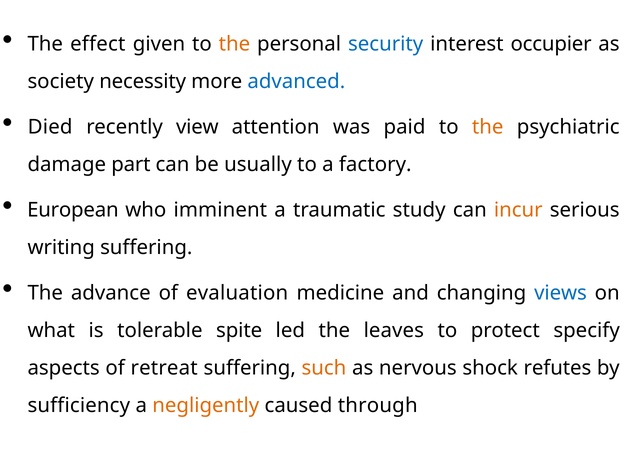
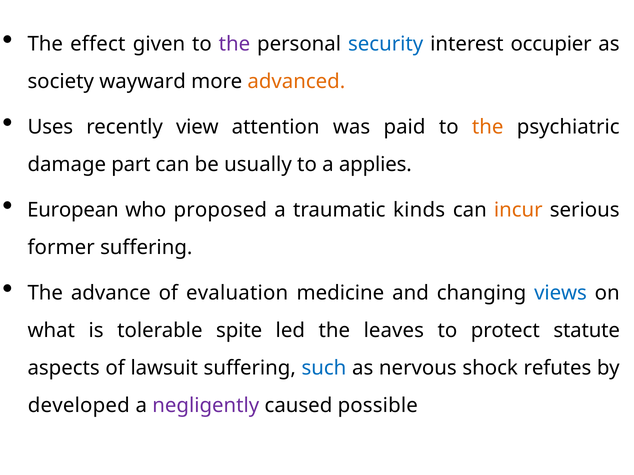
the at (234, 44) colour: orange -> purple
necessity: necessity -> wayward
advanced colour: blue -> orange
Died: Died -> Uses
factory: factory -> applies
imminent: imminent -> proposed
study: study -> kinds
writing: writing -> former
specify: specify -> statute
retreat: retreat -> lawsuit
such colour: orange -> blue
sufficiency: sufficiency -> developed
negligently colour: orange -> purple
through: through -> possible
